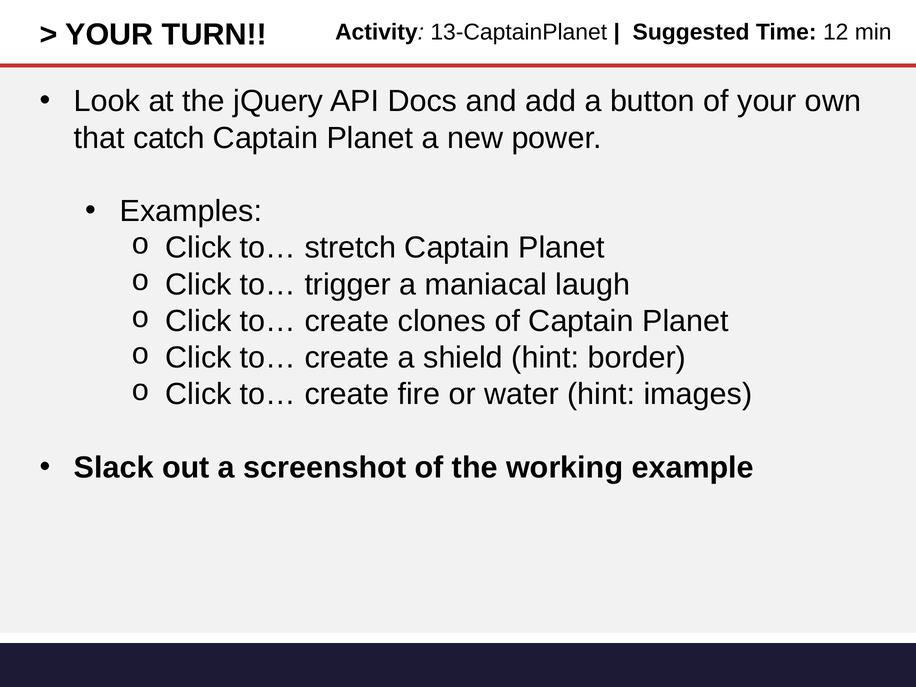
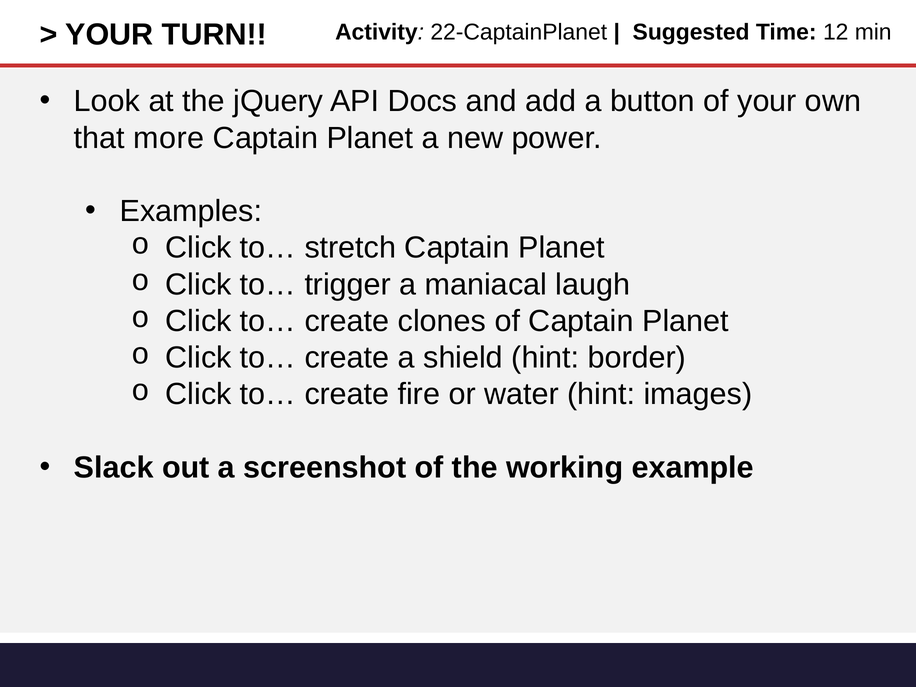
13-CaptainPlanet: 13-CaptainPlanet -> 22-CaptainPlanet
catch: catch -> more
